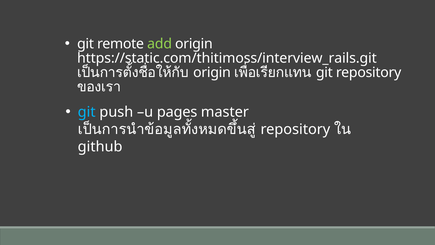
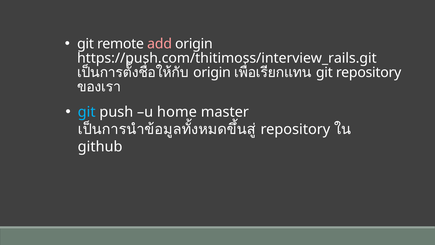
add colour: light green -> pink
https://static.com/thitimoss/interview_rails.git: https://static.com/thitimoss/interview_rails.git -> https://push.com/thitimoss/interview_rails.git
pages: pages -> home
